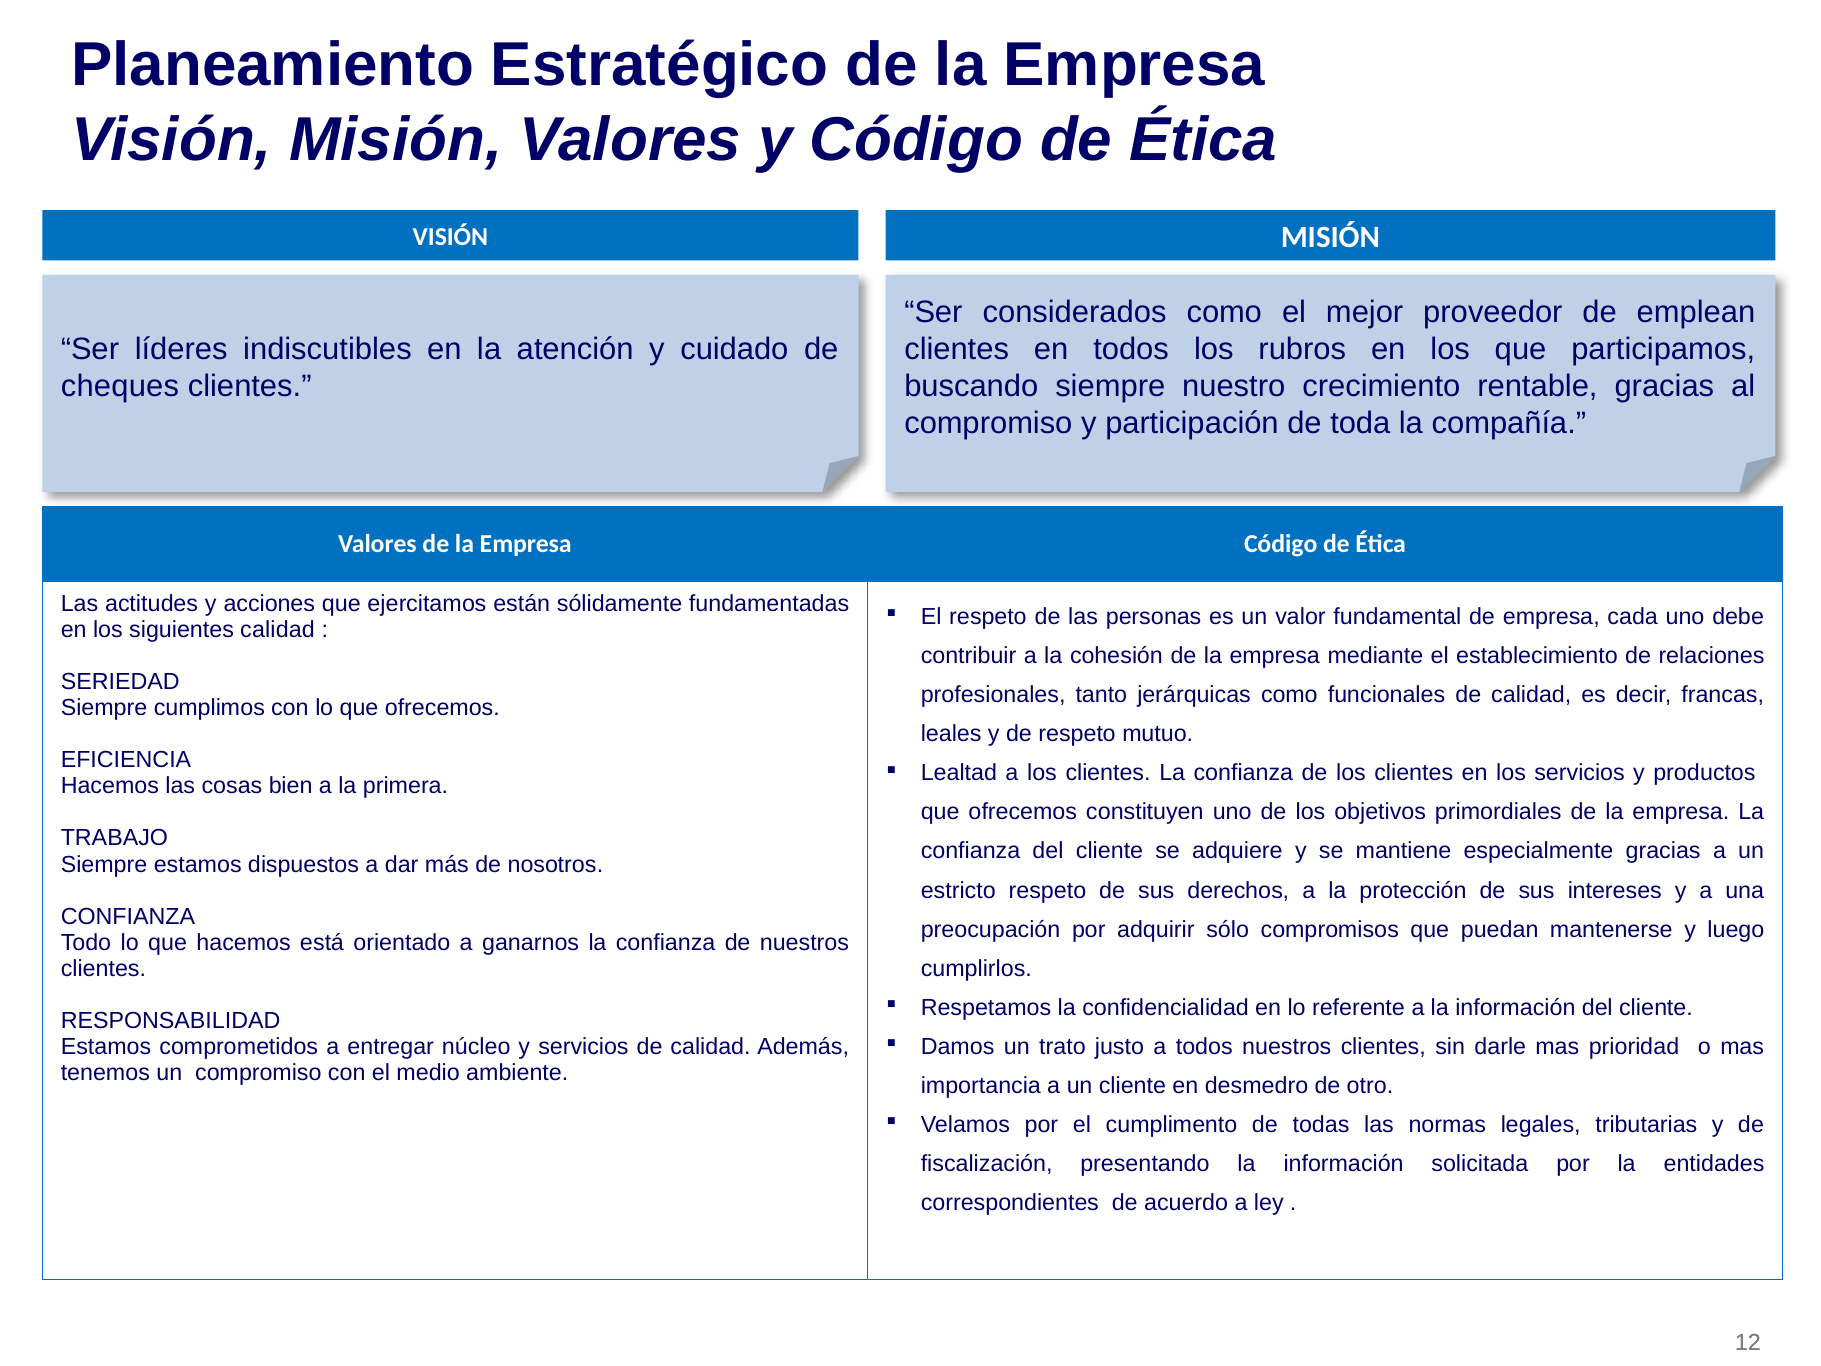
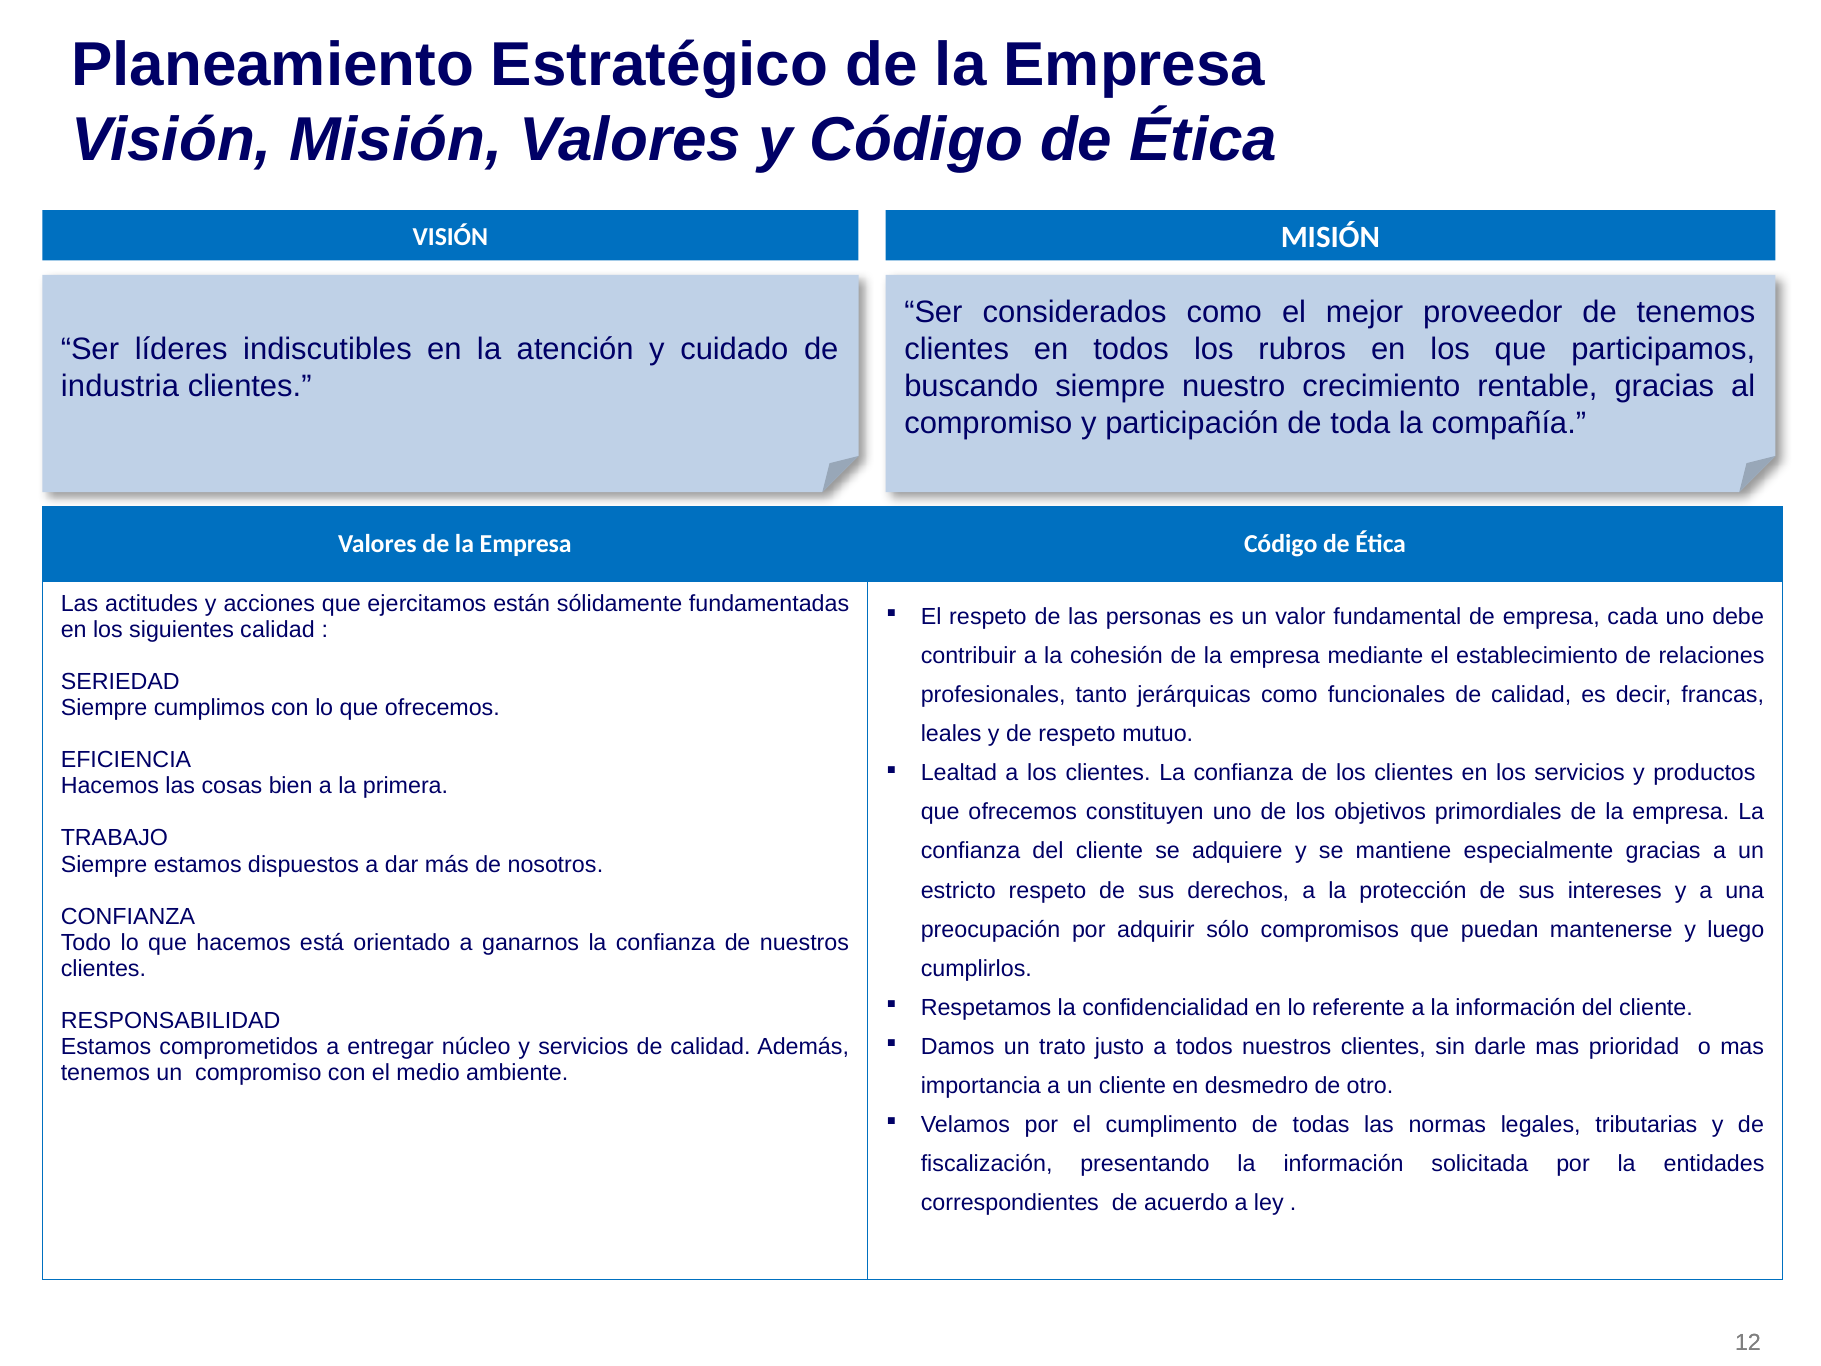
de emplean: emplean -> tenemos
cheques: cheques -> industria
